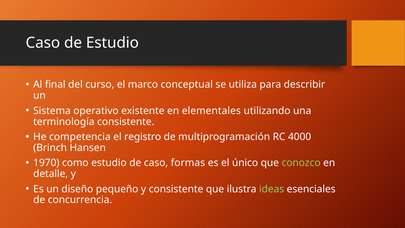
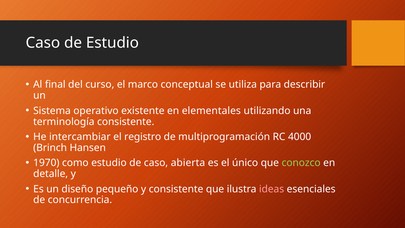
competencia: competencia -> intercambiar
formas: formas -> abierta
ideas colour: light green -> pink
